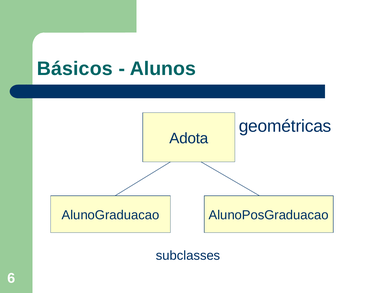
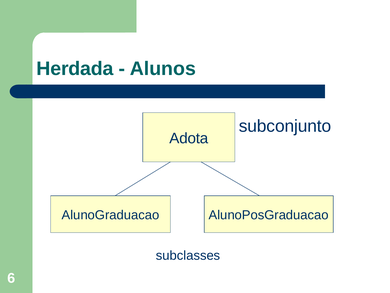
Básicos: Básicos -> Herdada
geométricas: geométricas -> subconjunto
